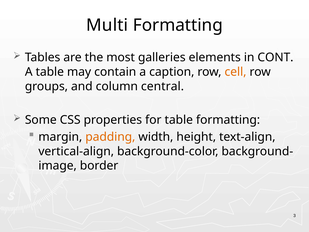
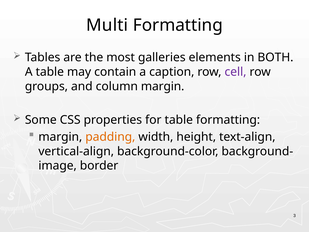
CONT: CONT -> BOTH
cell colour: orange -> purple
column central: central -> margin
